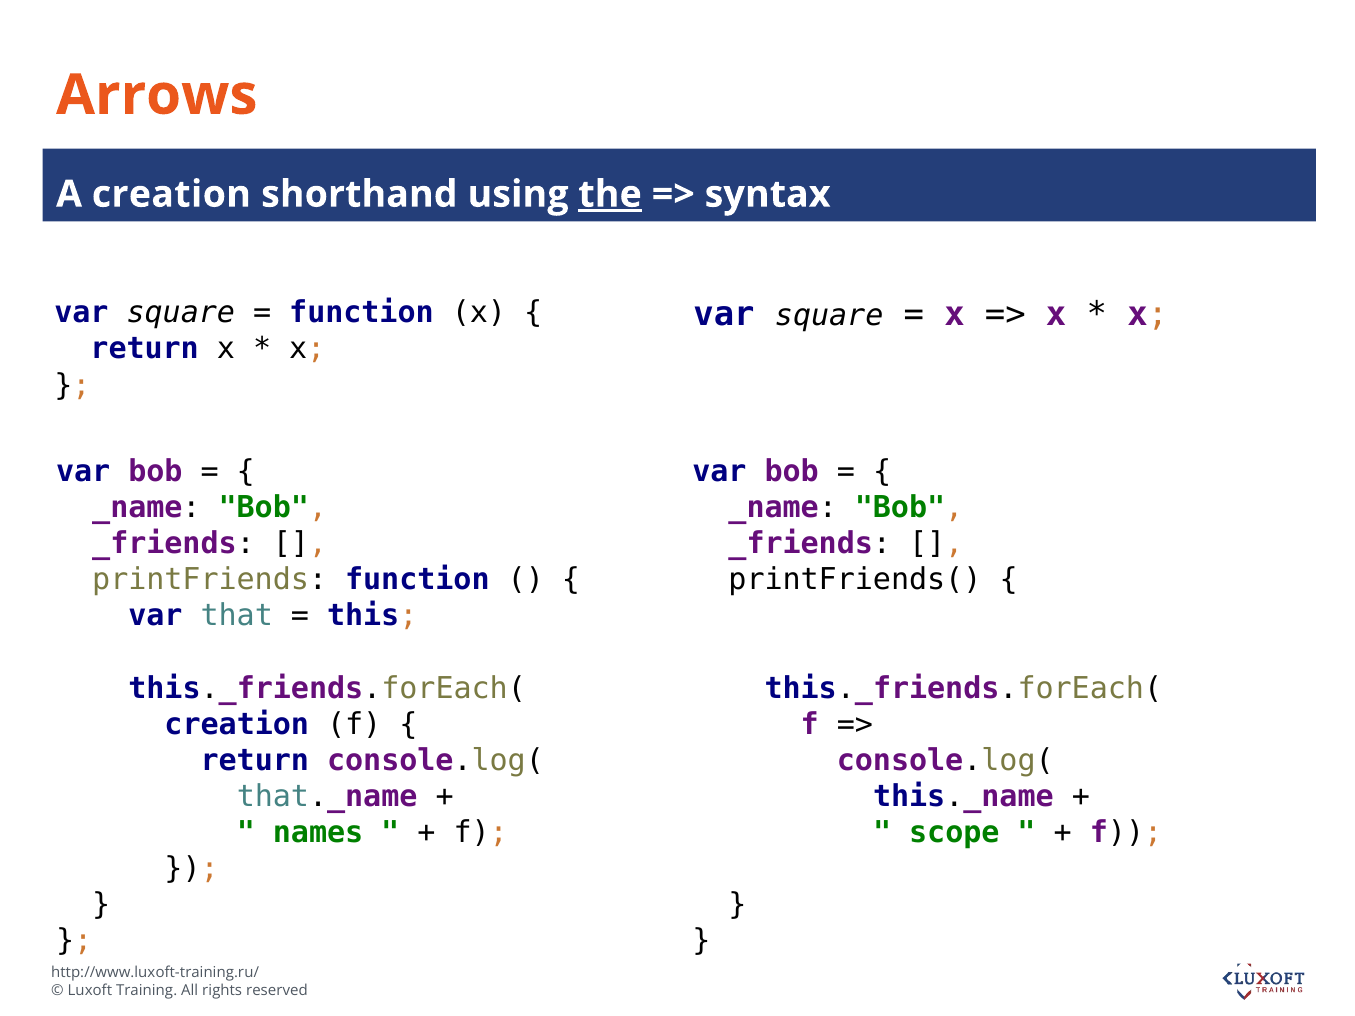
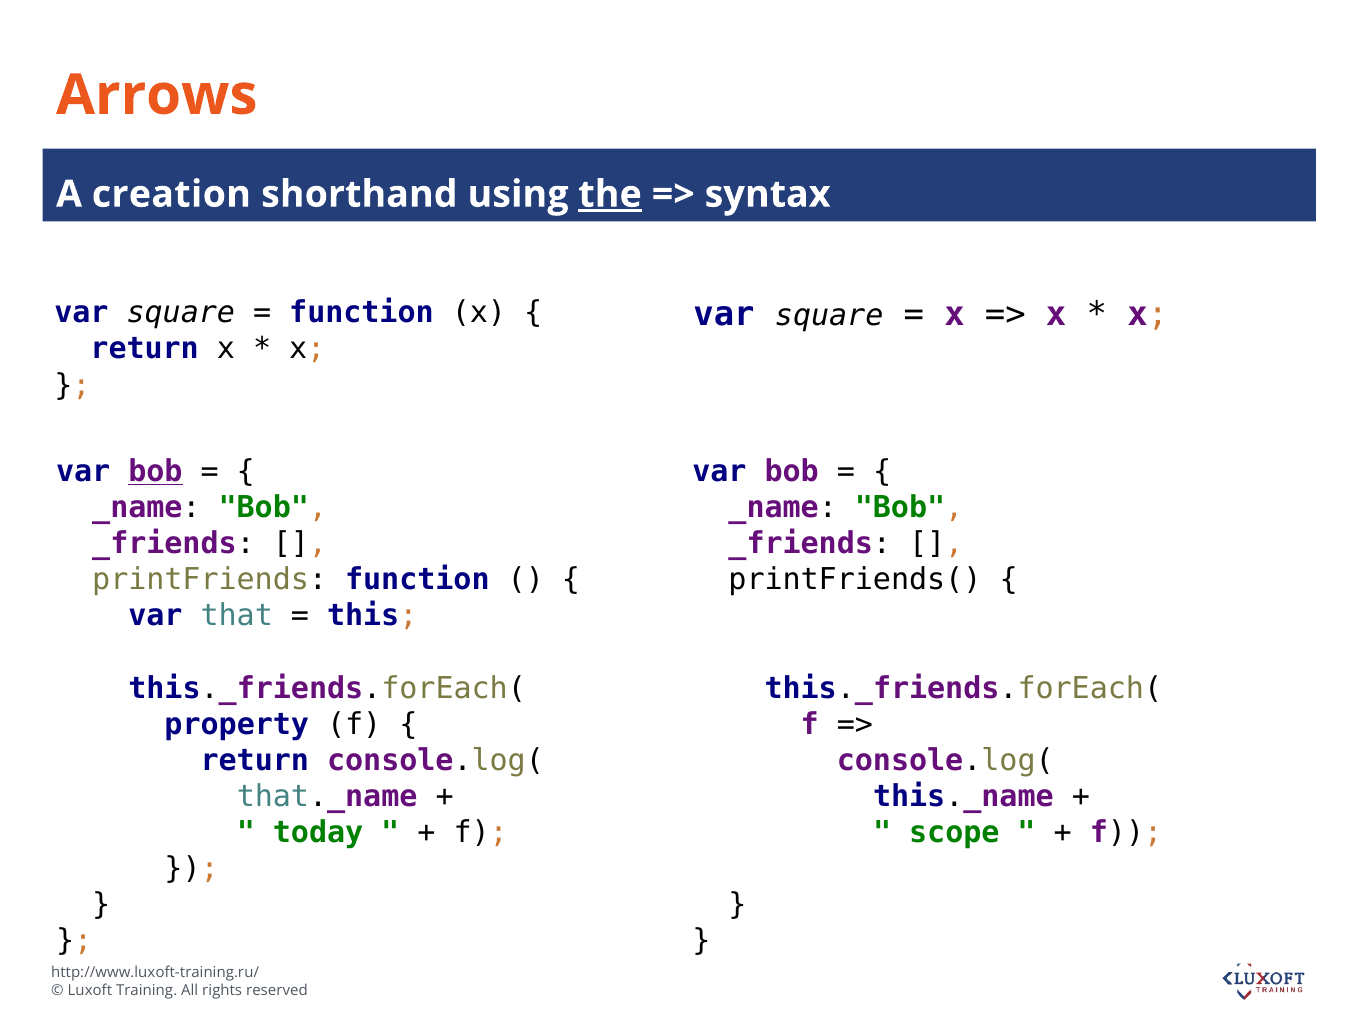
bob at (155, 472) underline: none -> present
creation at (237, 724): creation -> property
names: names -> today
